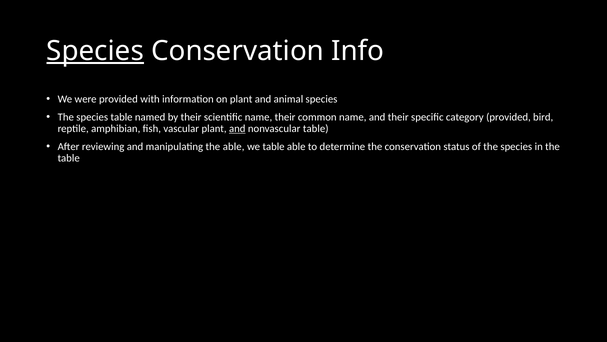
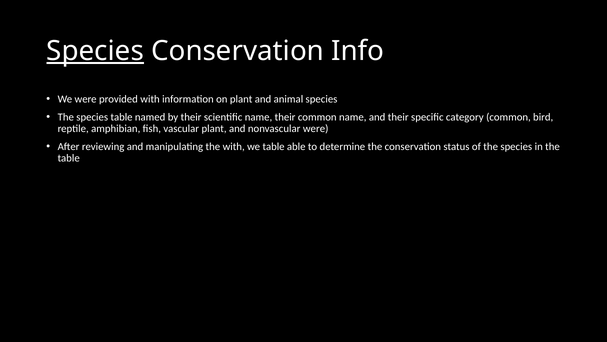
category provided: provided -> common
and at (237, 129) underline: present -> none
nonvascular table: table -> were
the able: able -> with
